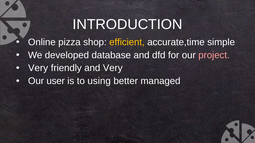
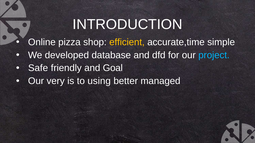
project colour: pink -> light blue
Very at (38, 68): Very -> Safe
and Very: Very -> Goal
user: user -> very
